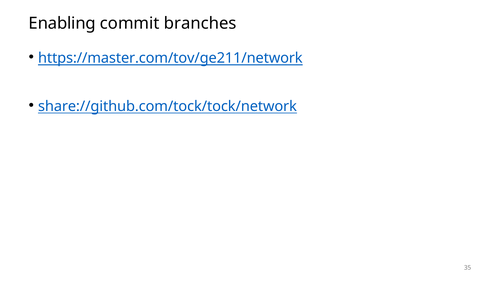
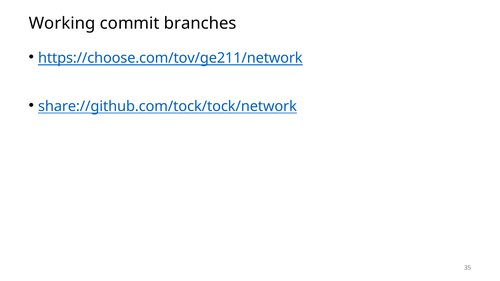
Enabling: Enabling -> Working
https://master.com/tov/ge211/network: https://master.com/tov/ge211/network -> https://choose.com/tov/ge211/network
